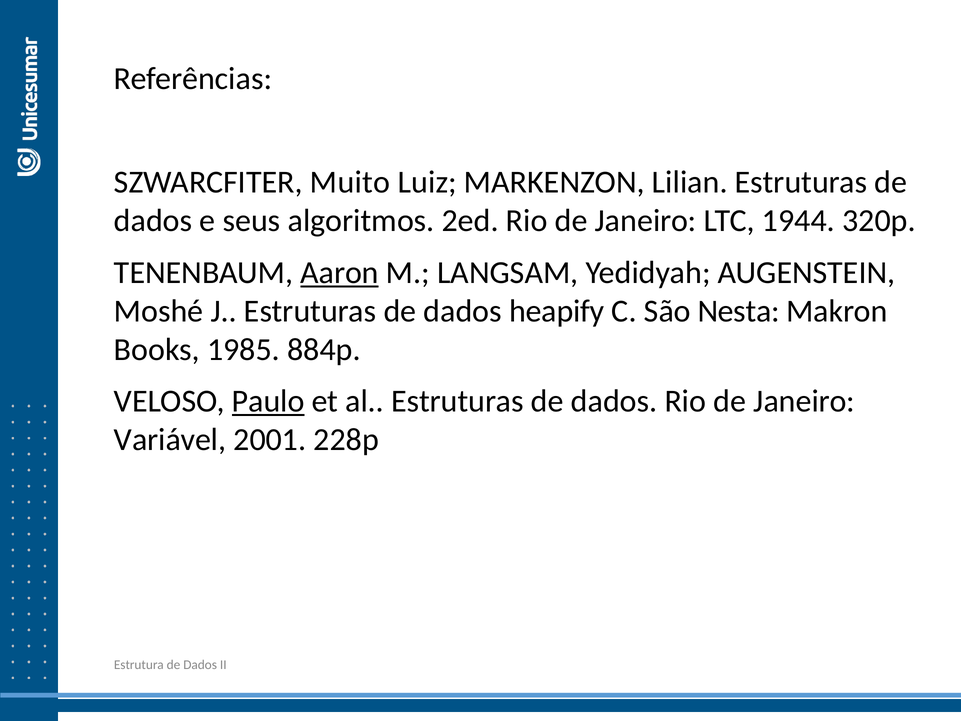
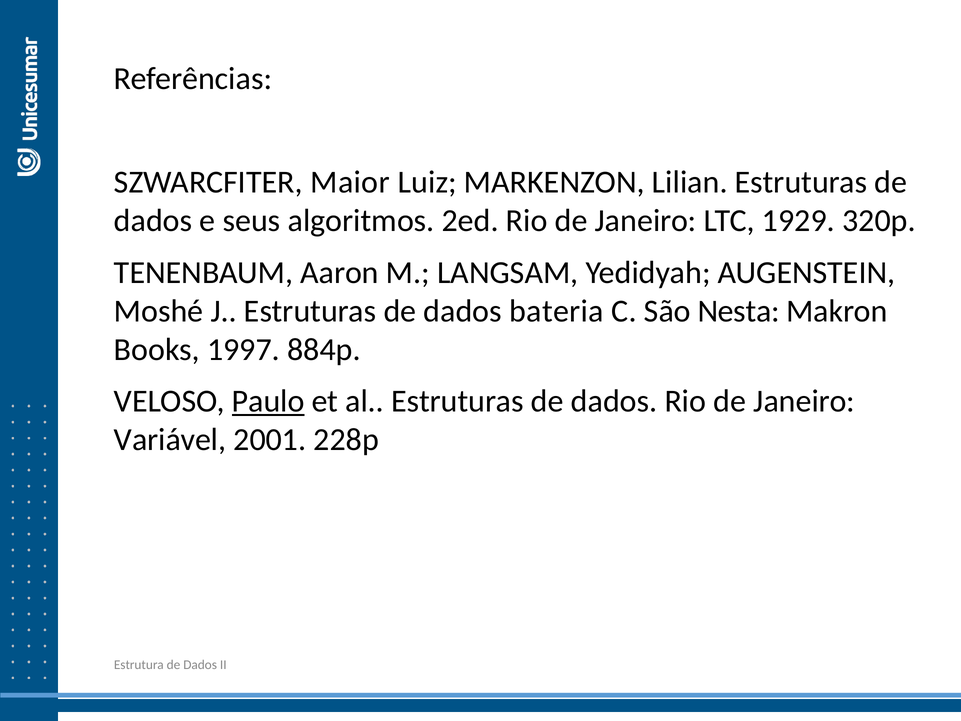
Muito: Muito -> Maior
1944: 1944 -> 1929
Aaron underline: present -> none
heapify: heapify -> bateria
1985: 1985 -> 1997
